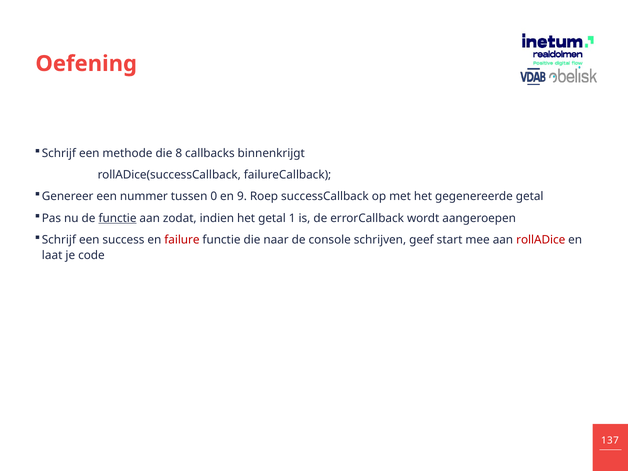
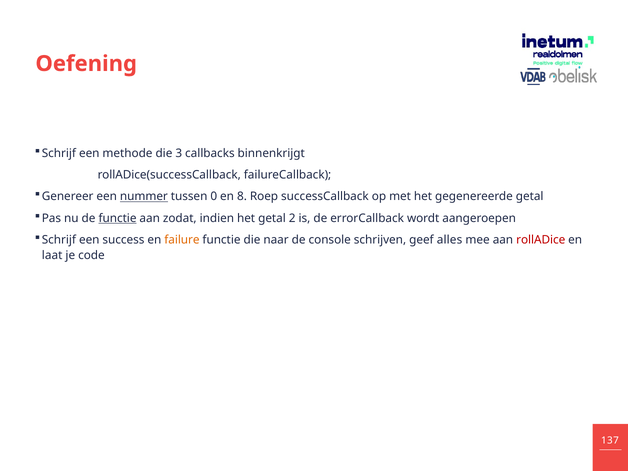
8: 8 -> 3
nummer underline: none -> present
9: 9 -> 8
1: 1 -> 2
failure colour: red -> orange
start: start -> alles
